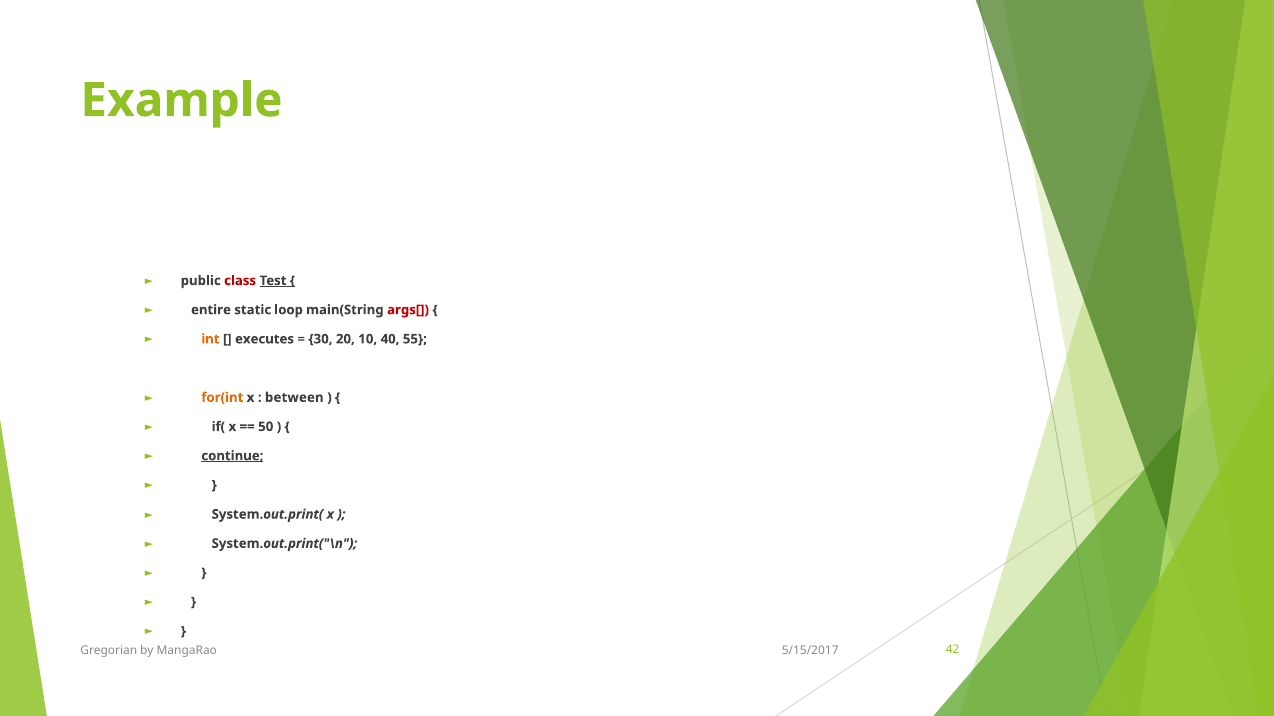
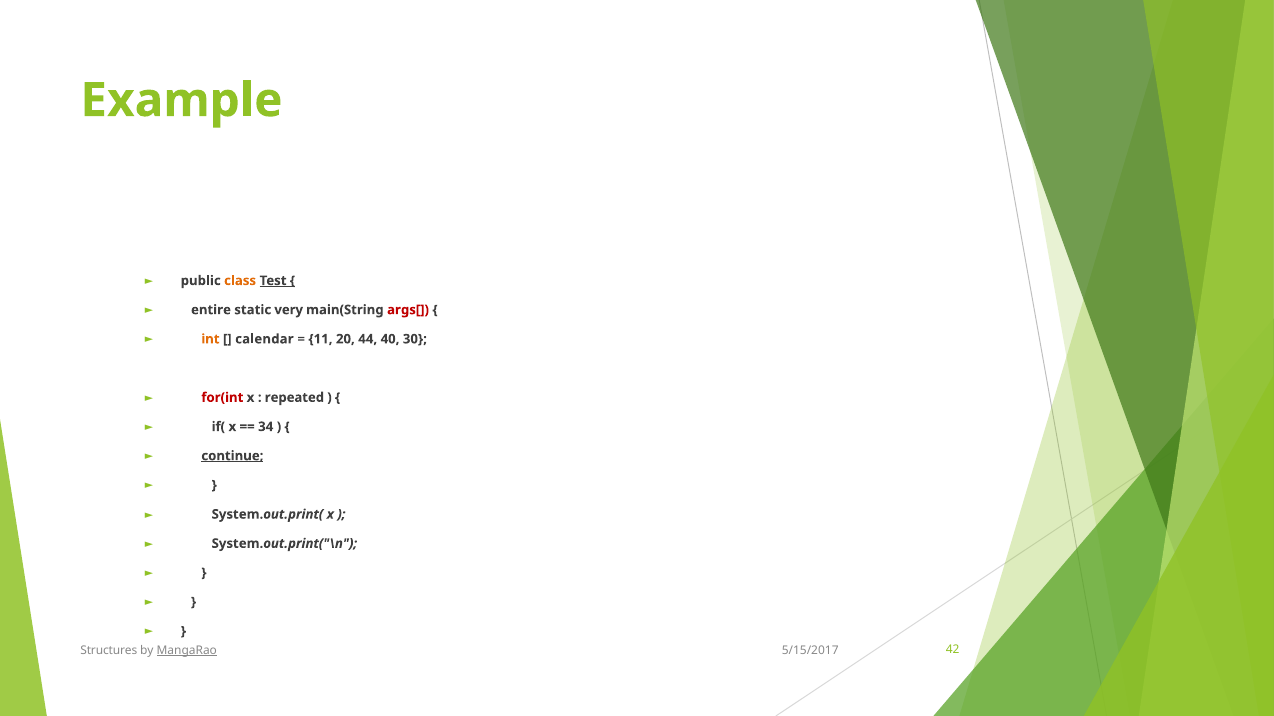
class colour: red -> orange
loop: loop -> very
executes: executes -> calendar
30: 30 -> 11
10: 10 -> 44
55: 55 -> 30
for(int colour: orange -> red
between: between -> repeated
50: 50 -> 34
Gregorian: Gregorian -> Structures
MangaRao underline: none -> present
